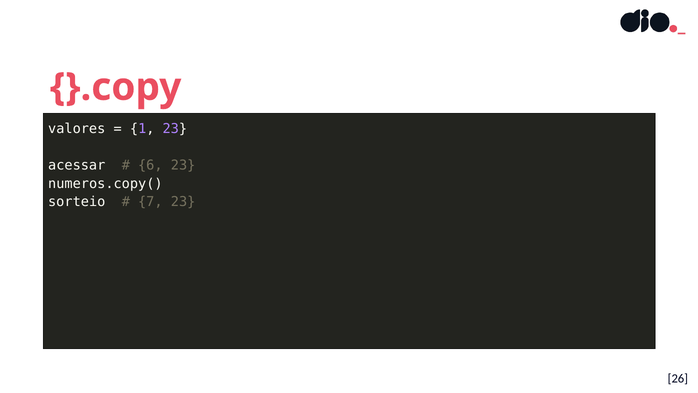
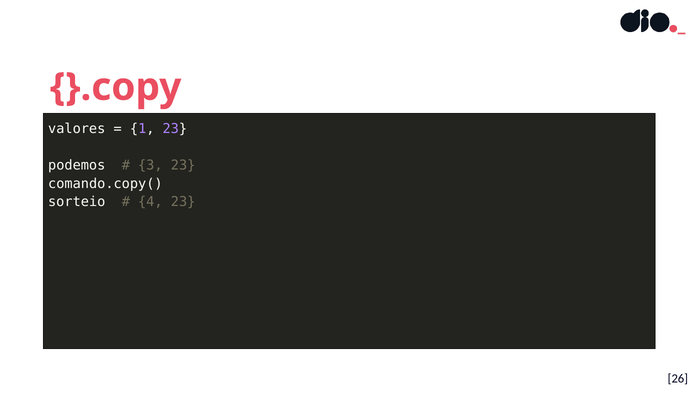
acessar: acessar -> podemos
6: 6 -> 3
numeros.copy(: numeros.copy( -> comando.copy(
7: 7 -> 4
